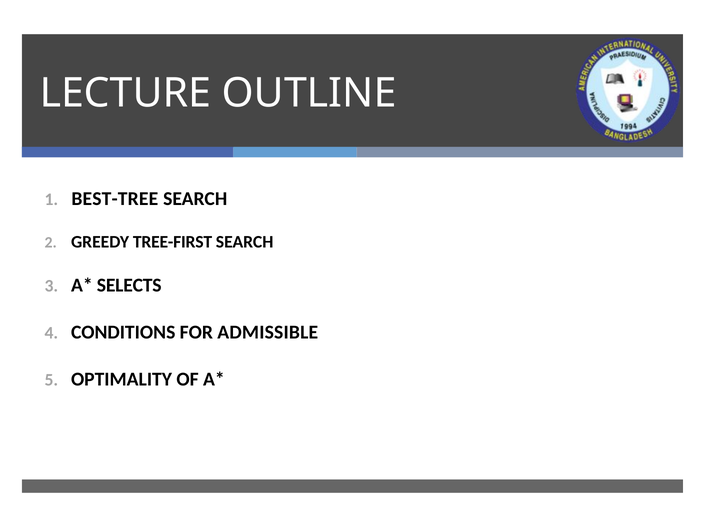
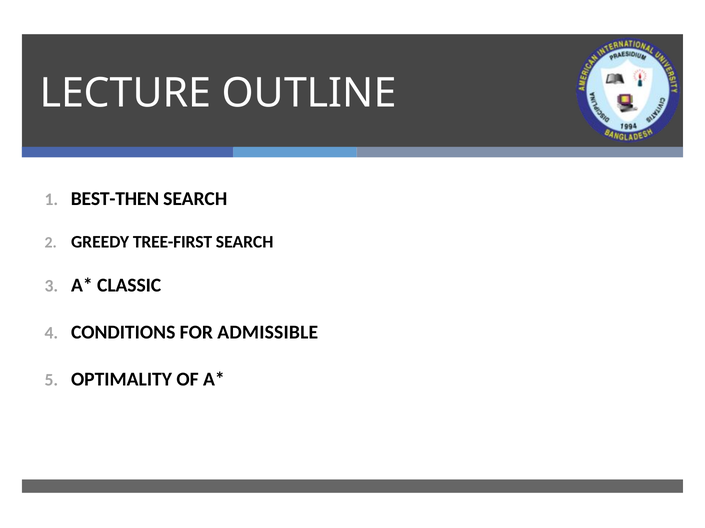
BEST-TREE: BEST-TREE -> BEST-THEN
SELECTS: SELECTS -> CLASSIC
